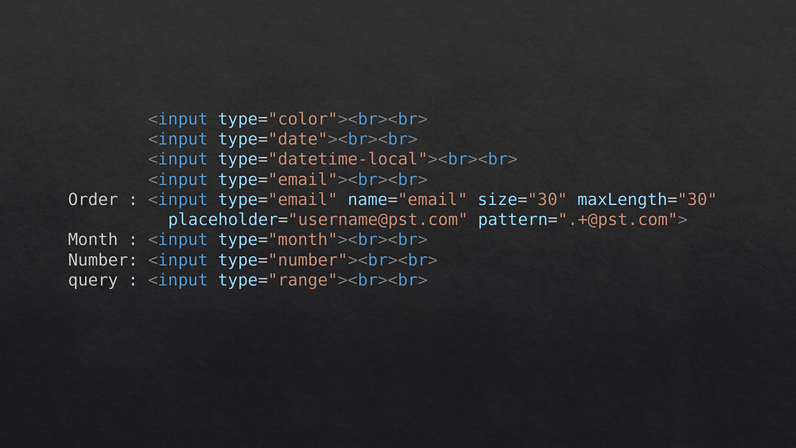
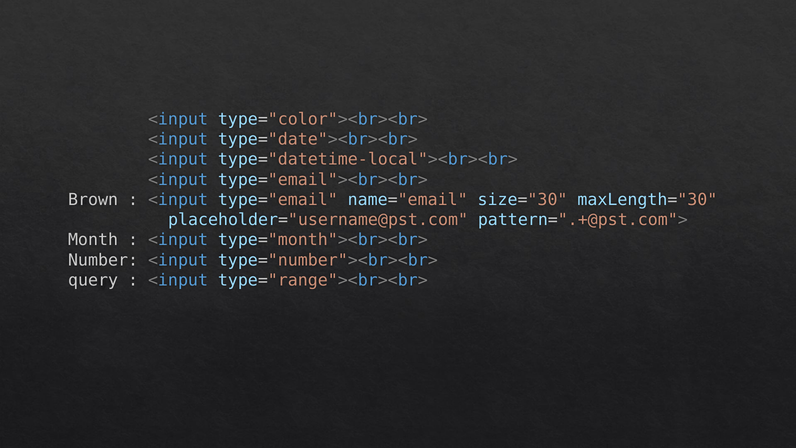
Order: Order -> Brown
